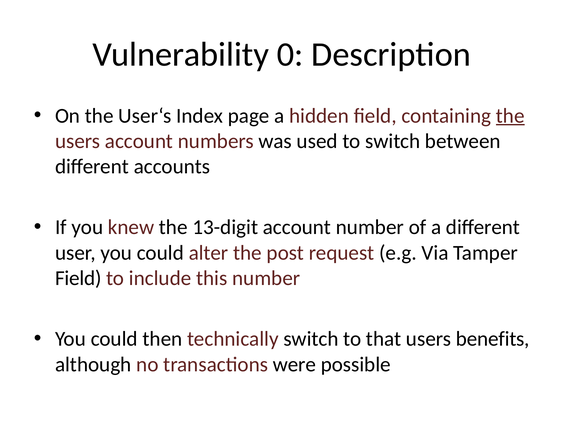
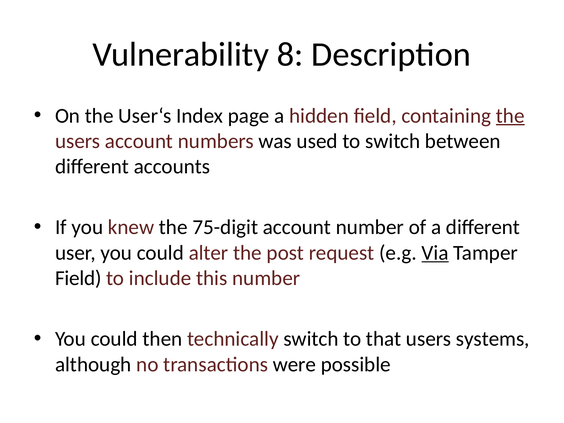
0: 0 -> 8
13-digit: 13-digit -> 75-digit
Via underline: none -> present
benefits: benefits -> systems
